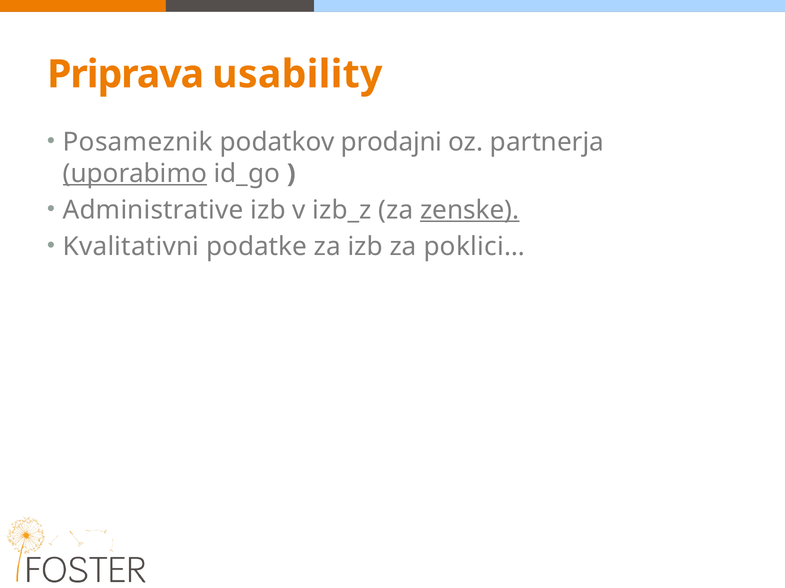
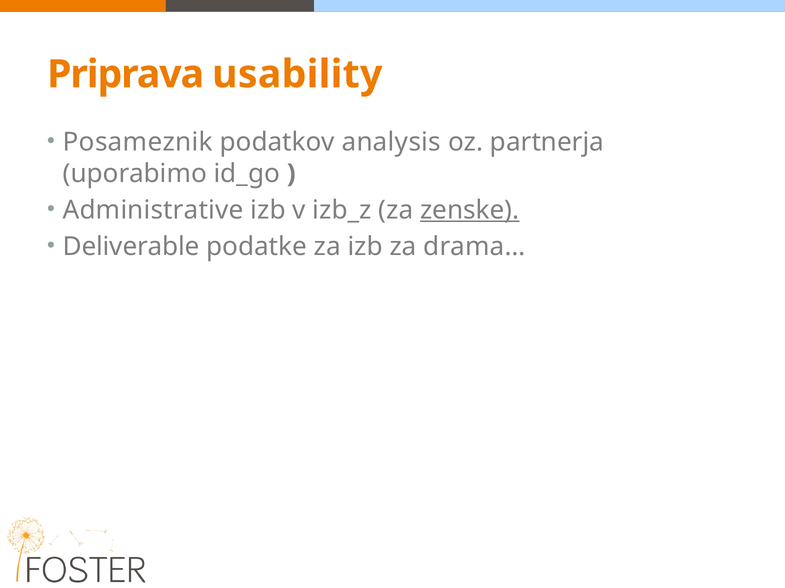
prodajni: prodajni -> analysis
uporabimo underline: present -> none
Kvalitativni: Kvalitativni -> Deliverable
poklici…: poklici… -> drama…
